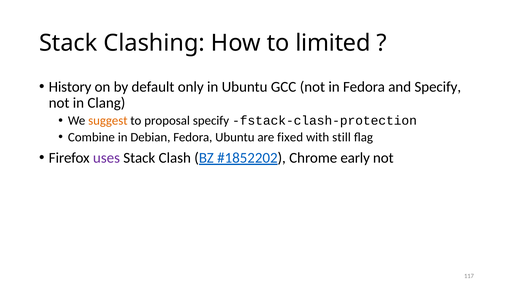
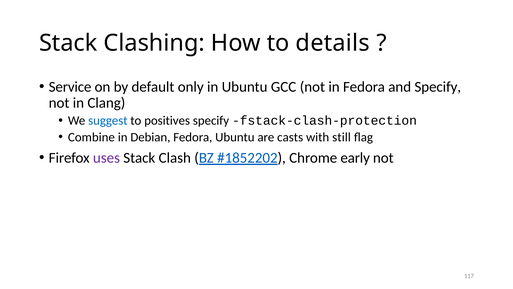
limited: limited -> details
History: History -> Service
suggest colour: orange -> blue
proposal: proposal -> positives
fixed: fixed -> casts
